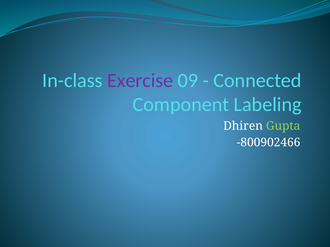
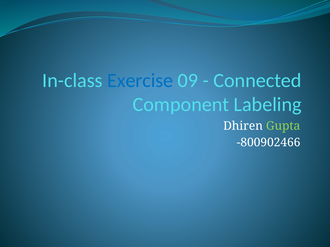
Exercise colour: purple -> blue
